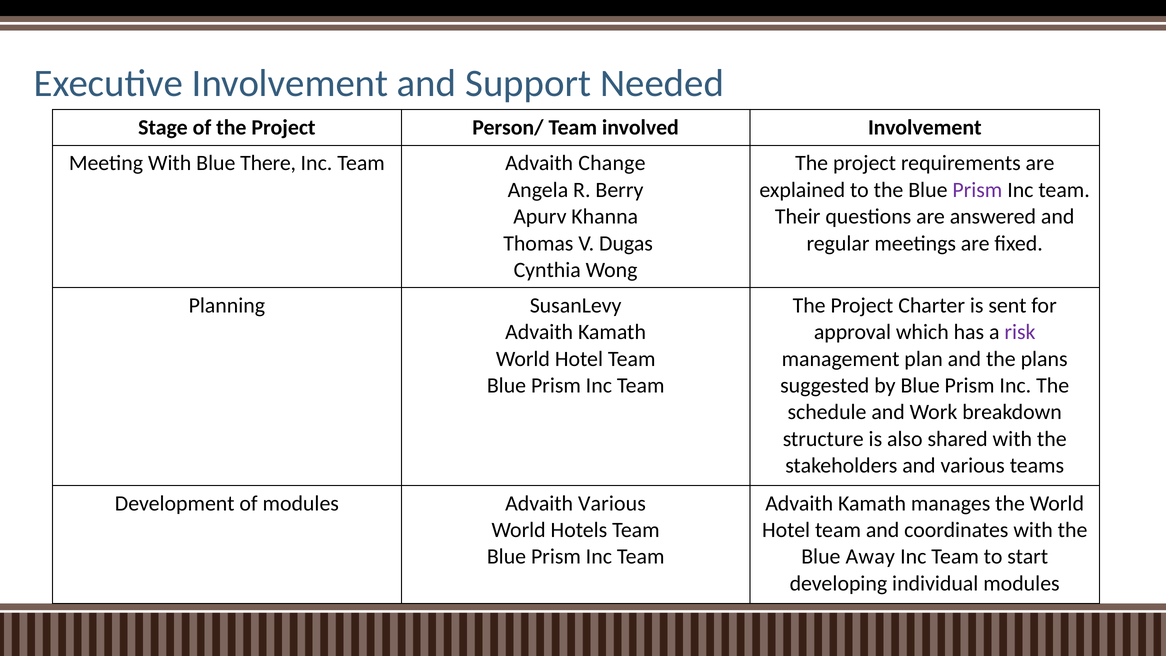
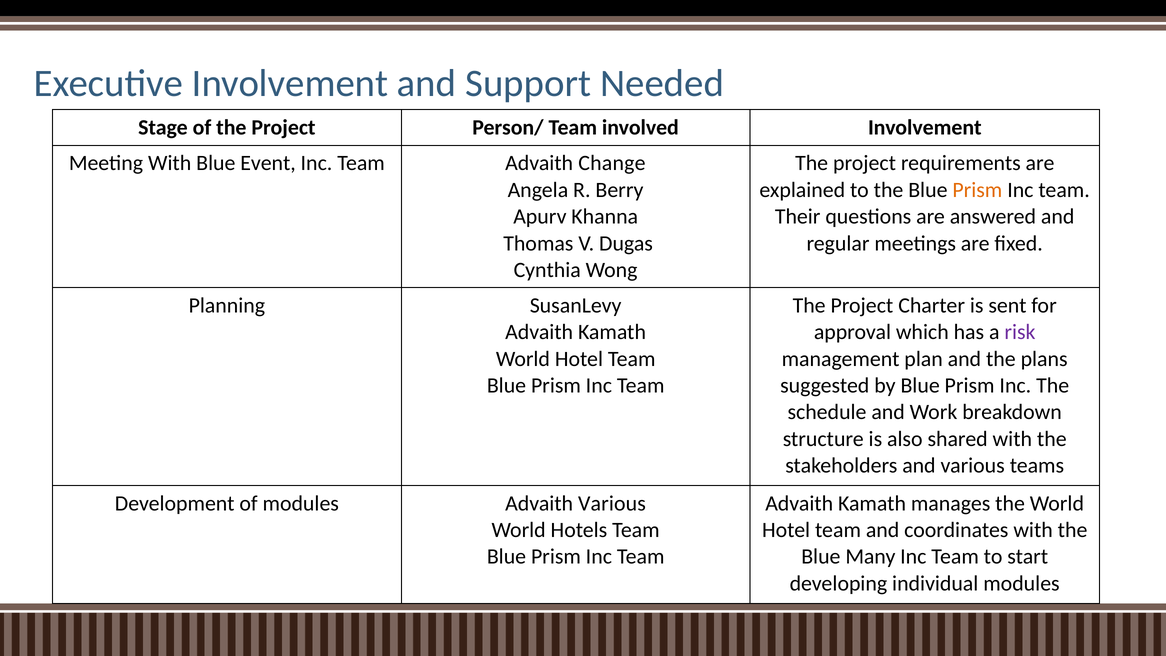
There: There -> Event
Prism at (977, 190) colour: purple -> orange
Away: Away -> Many
